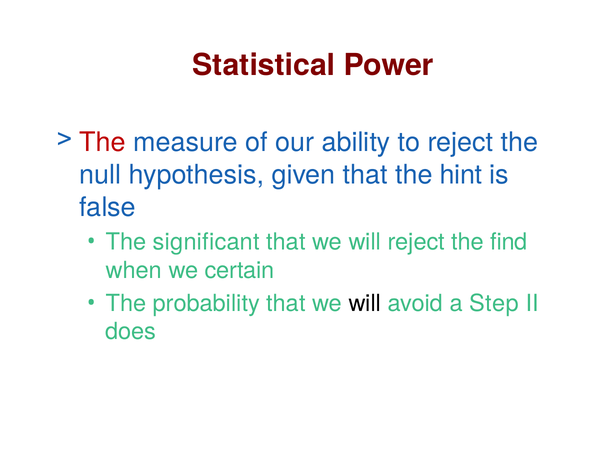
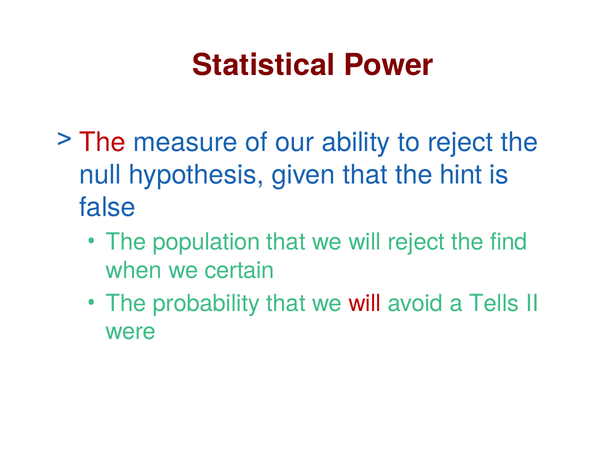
significant: significant -> population
will at (365, 303) colour: black -> red
Step: Step -> Tells
does: does -> were
